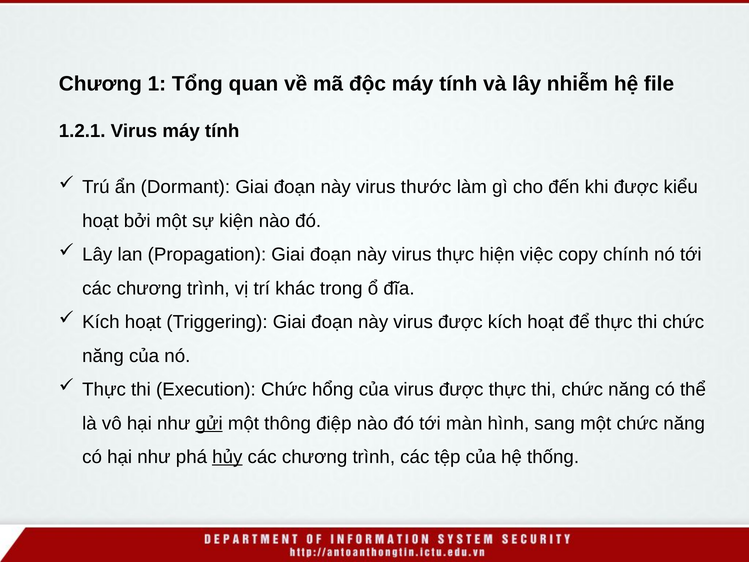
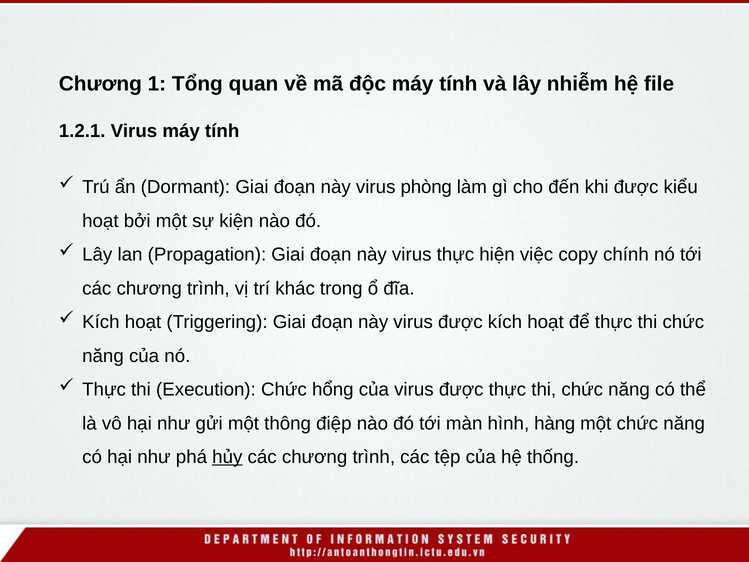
thước: thước -> phòng
gửi underline: present -> none
sang: sang -> hàng
